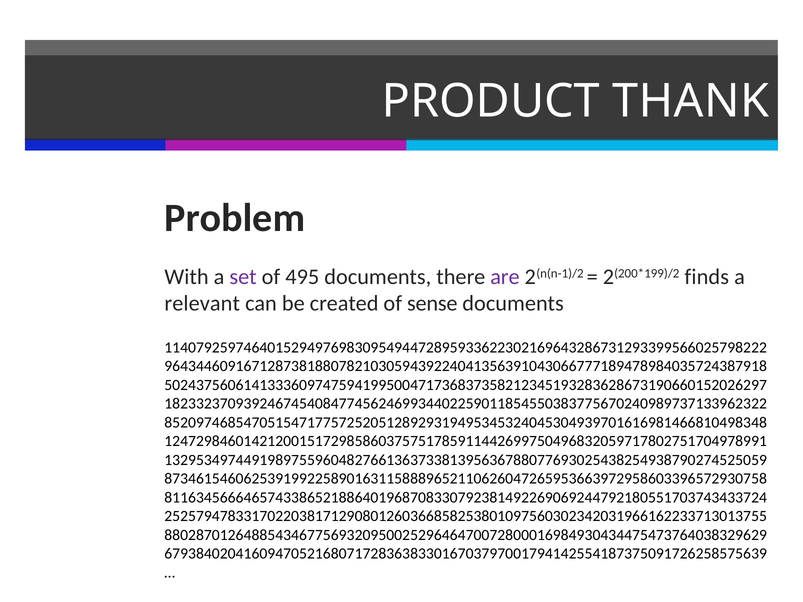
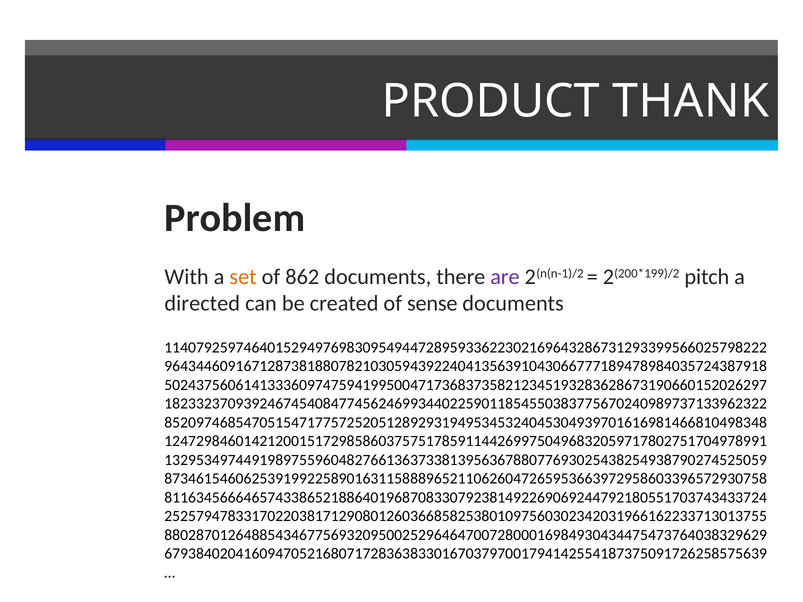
set colour: purple -> orange
495: 495 -> 862
finds: finds -> pitch
relevant: relevant -> directed
